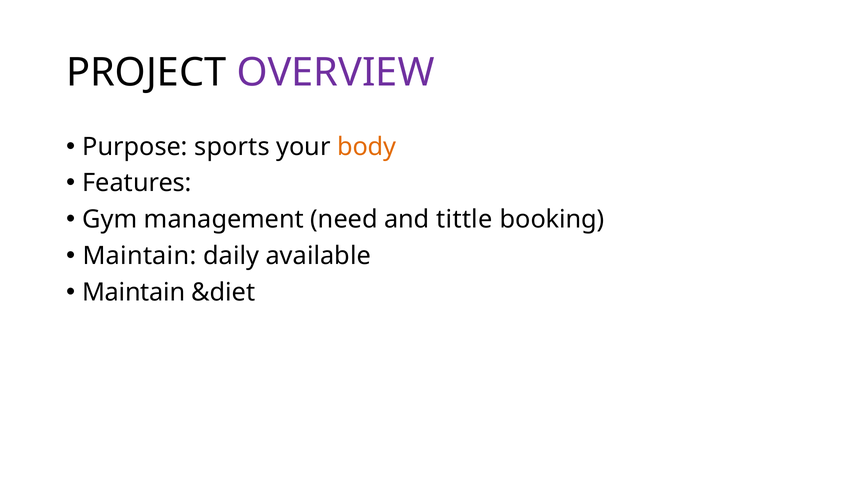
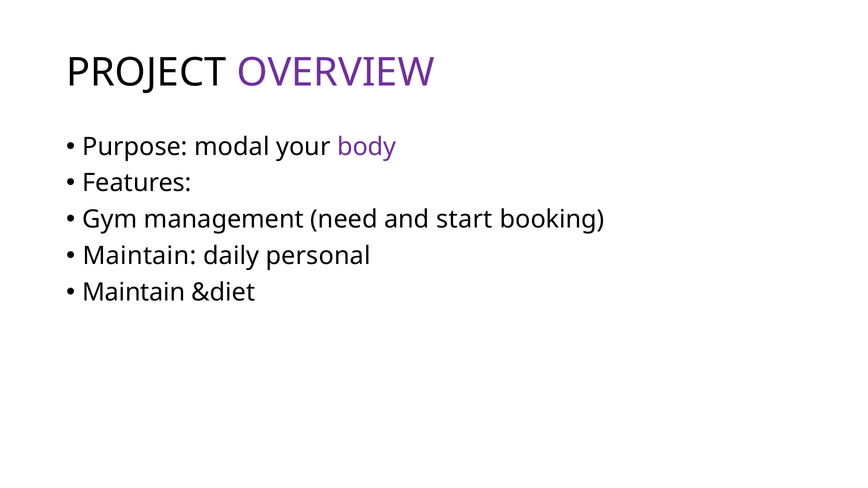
sports: sports -> modal
body colour: orange -> purple
tittle: tittle -> start
available: available -> personal
